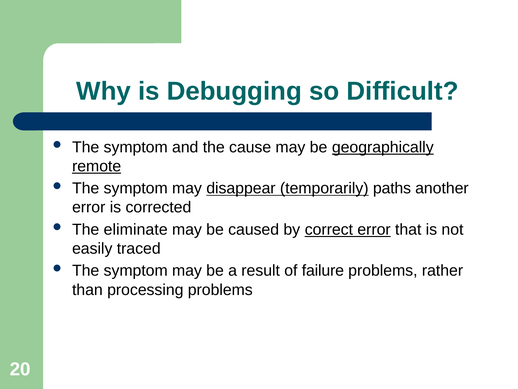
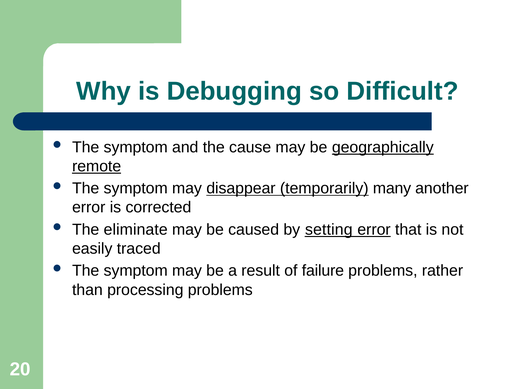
paths: paths -> many
correct: correct -> setting
